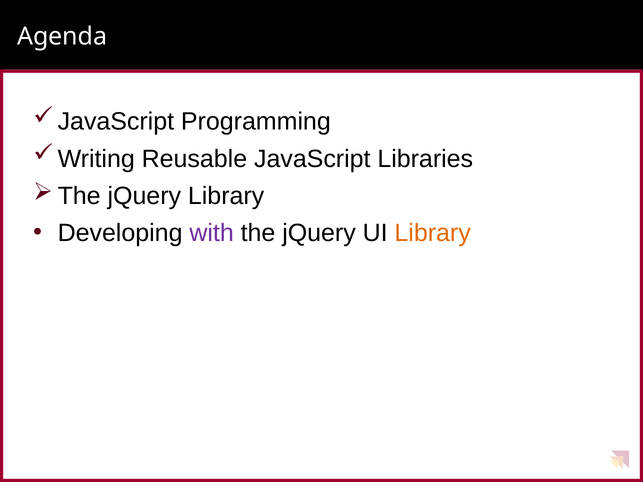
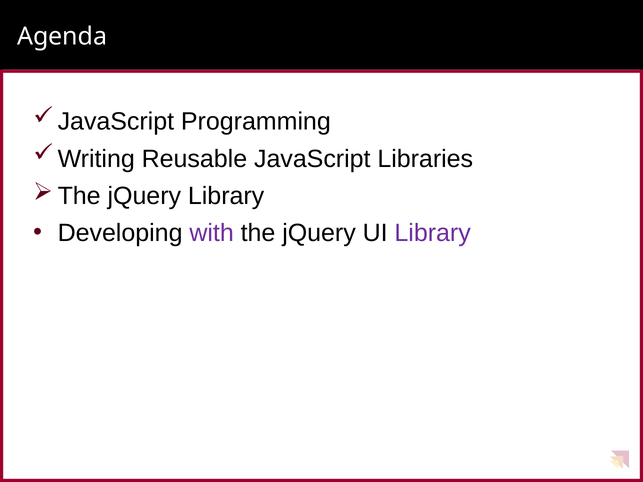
Library at (433, 233) colour: orange -> purple
